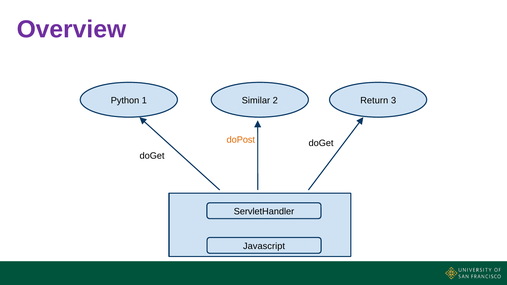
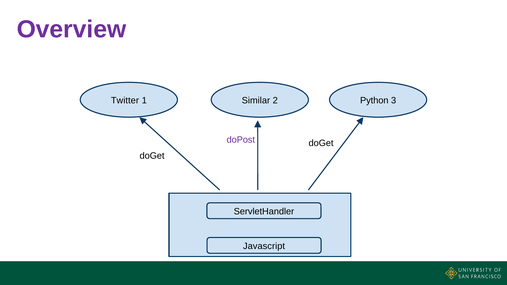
Python: Python -> Twitter
Return: Return -> Python
doPost colour: orange -> purple
